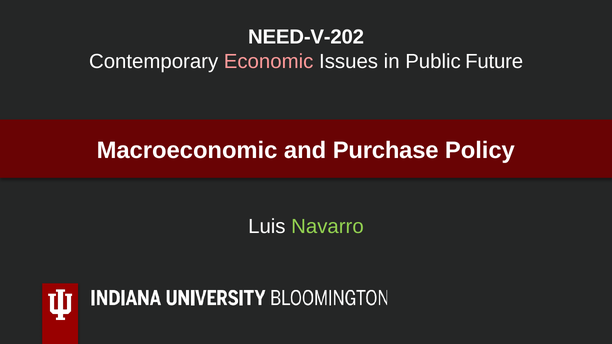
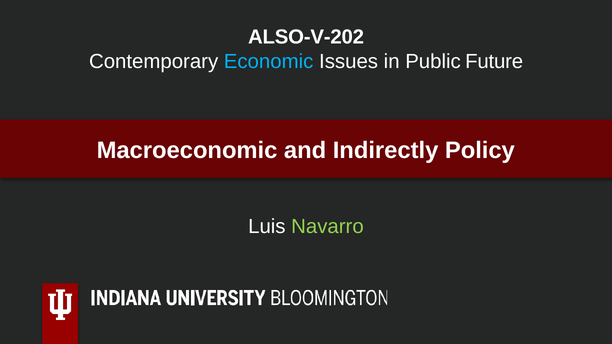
NEED-V-202: NEED-V-202 -> ALSO-V-202
Economic colour: pink -> light blue
Purchase: Purchase -> Indirectly
